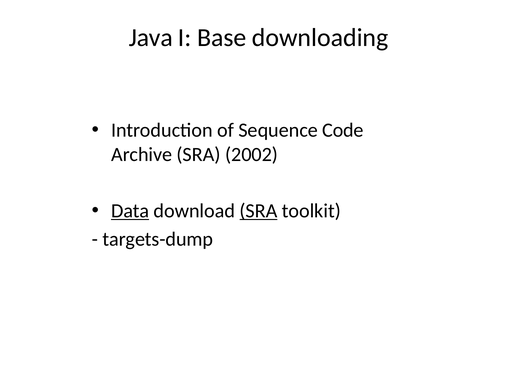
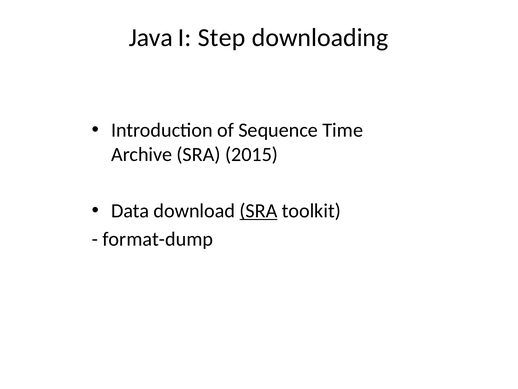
Base: Base -> Step
Code: Code -> Time
2002: 2002 -> 2015
Data underline: present -> none
targets-dump: targets-dump -> format-dump
